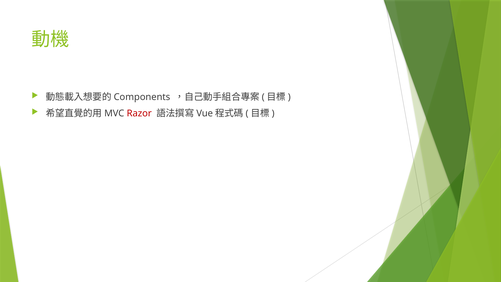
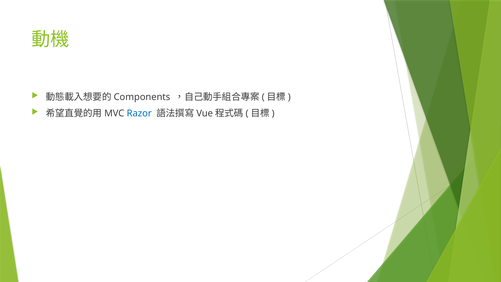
Razor colour: red -> blue
